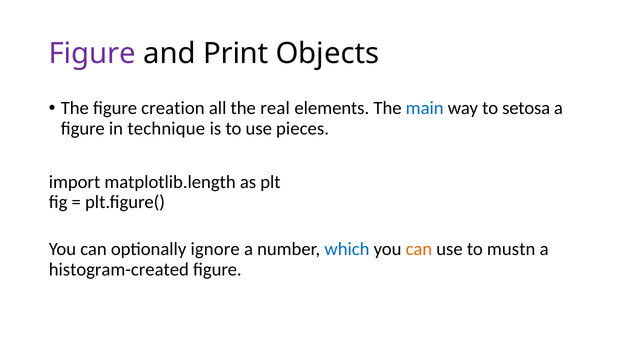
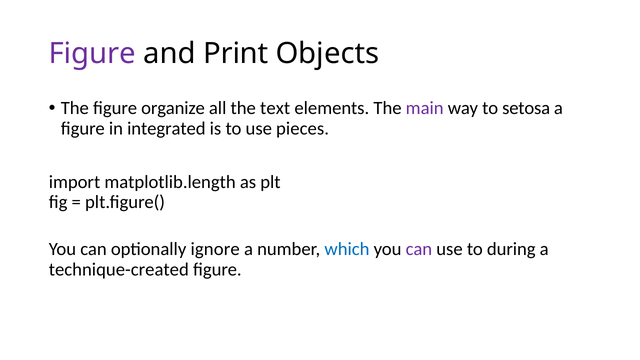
creation: creation -> organize
real: real -> text
main colour: blue -> purple
technique: technique -> integrated
can at (419, 249) colour: orange -> purple
mustn: mustn -> during
histogram-created: histogram-created -> technique-created
